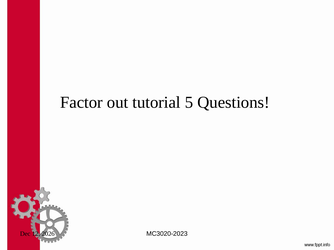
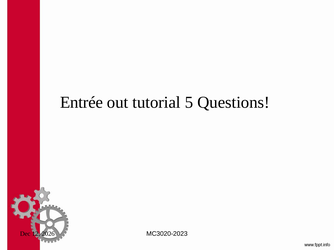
Factor: Factor -> Entrée
